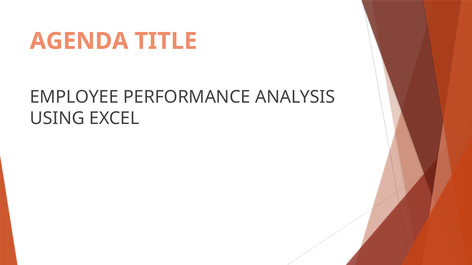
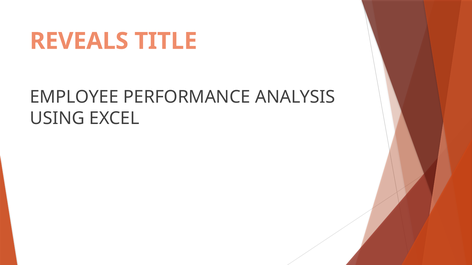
AGENDA: AGENDA -> REVEALS
